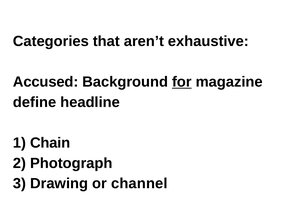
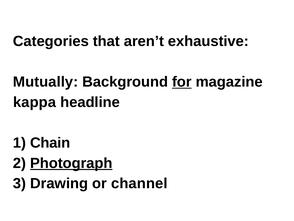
Accused: Accused -> Mutually
define: define -> kappa
Photograph underline: none -> present
